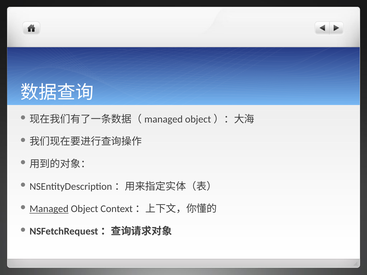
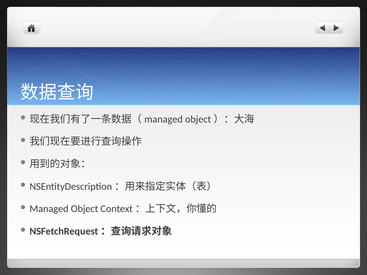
Managed underline: present -> none
